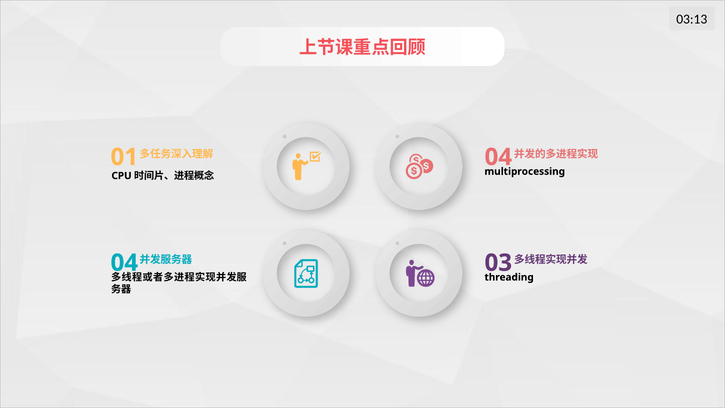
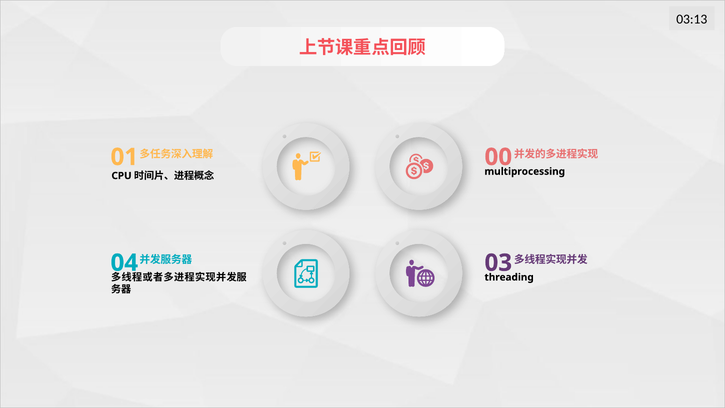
04 at (498, 157): 04 -> 00
